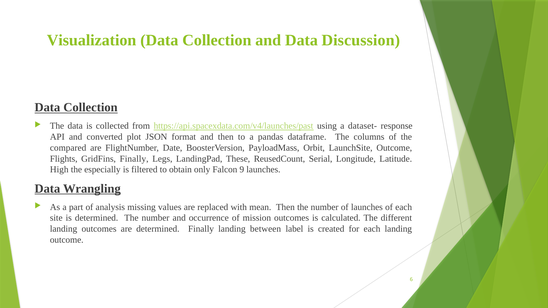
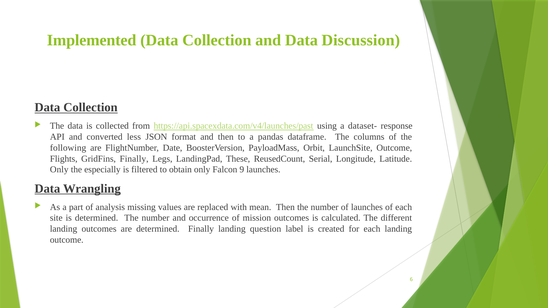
Visualization: Visualization -> Implemented
plot: plot -> less
compared: compared -> following
High at (59, 170): High -> Only
between: between -> question
